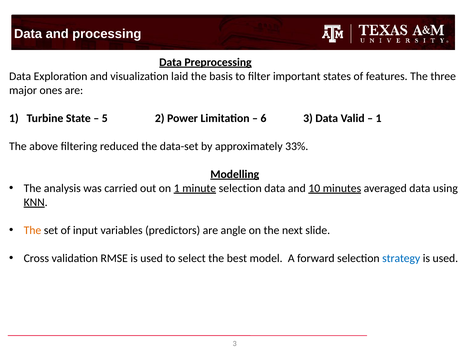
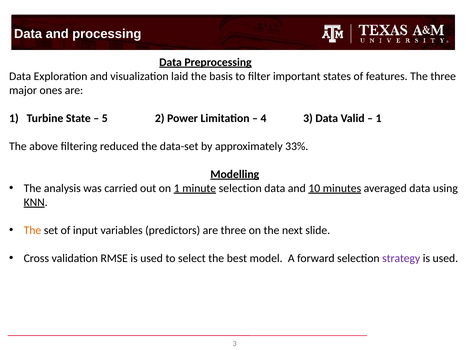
6: 6 -> 4
are angle: angle -> three
strategy colour: blue -> purple
